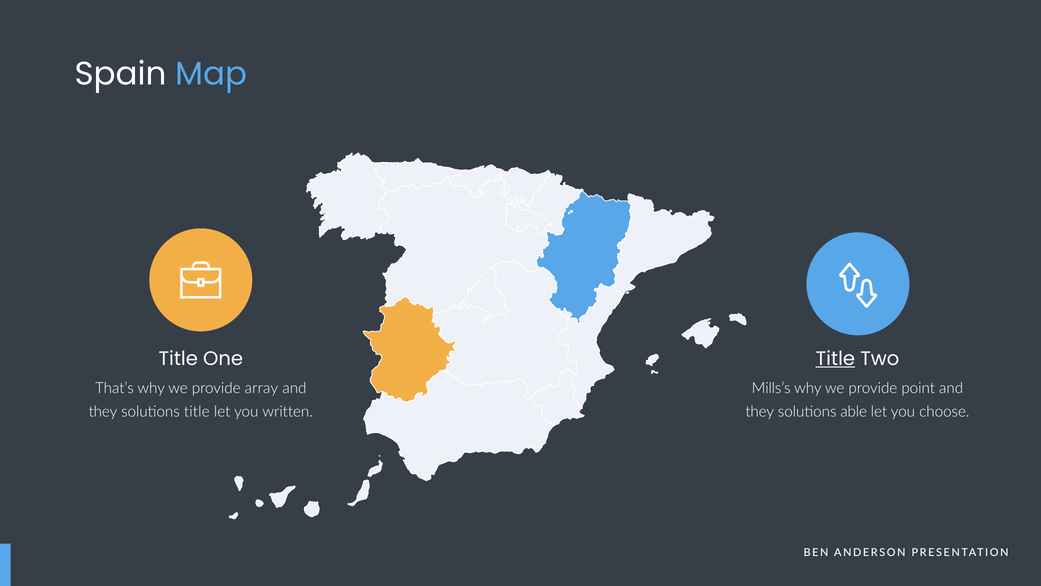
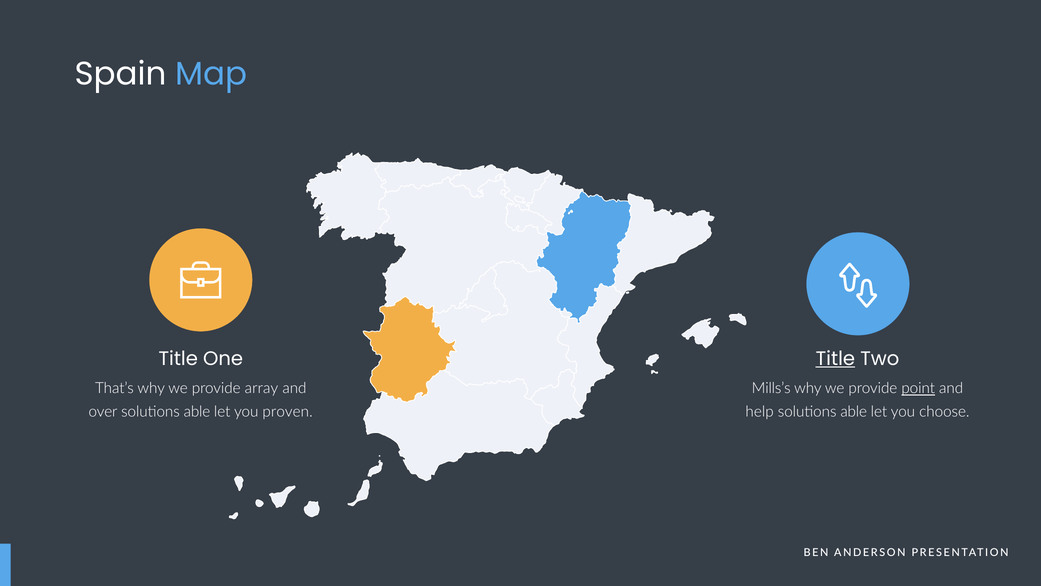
point underline: none -> present
they at (103, 412): they -> over
title at (197, 412): title -> able
written: written -> proven
they at (760, 412): they -> help
